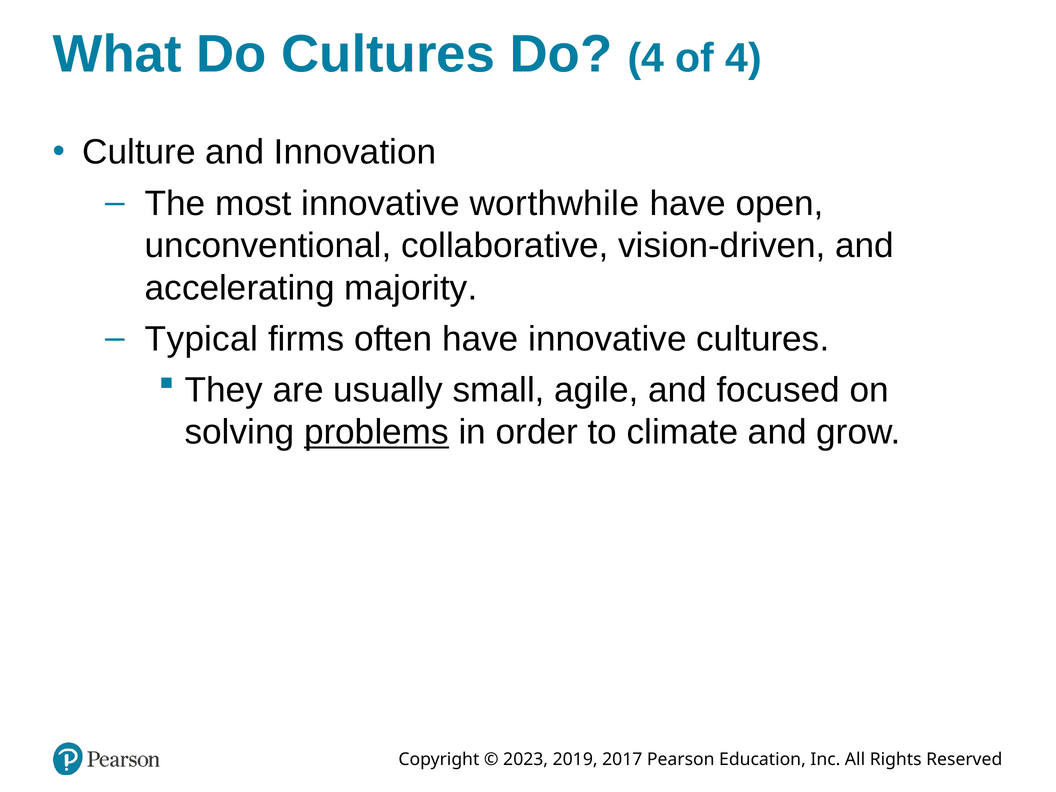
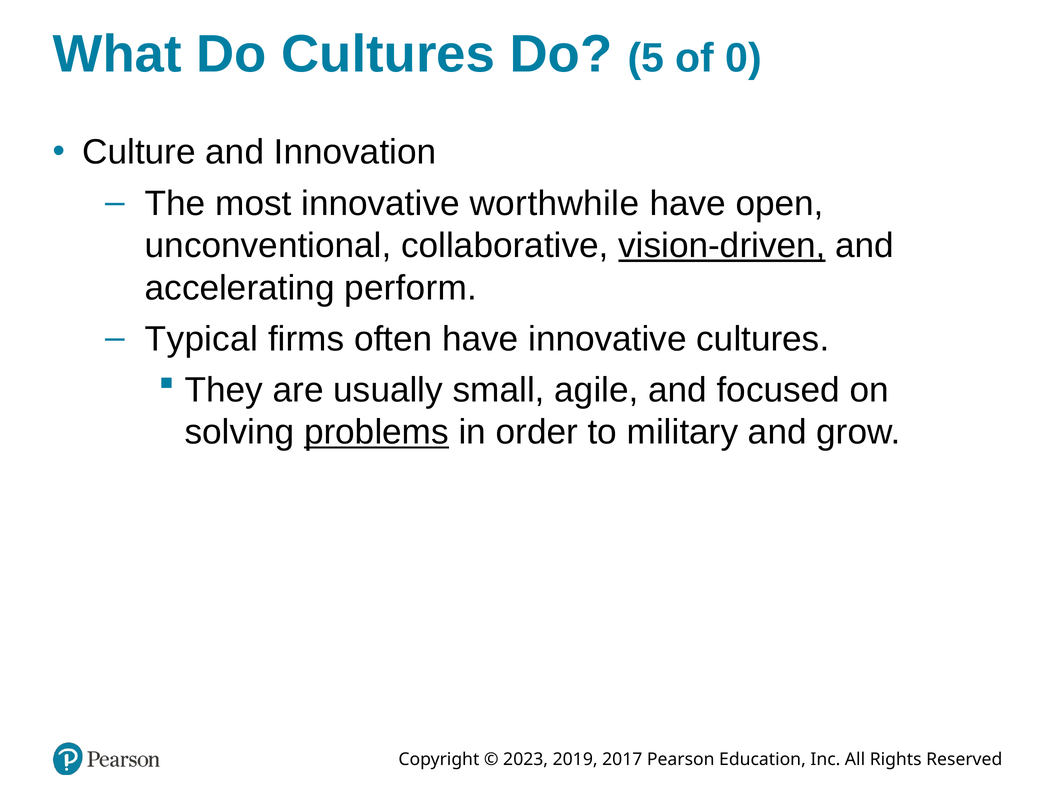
Do 4: 4 -> 5
of 4: 4 -> 0
vision-driven underline: none -> present
majority: majority -> perform
climate: climate -> military
